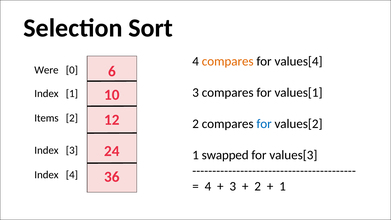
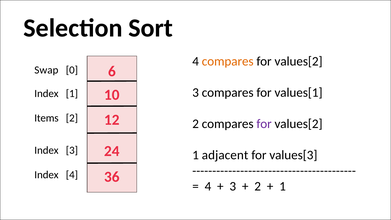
values[4 at (299, 61): values[4 -> values[2
Were: Were -> Swap
for at (264, 124) colour: blue -> purple
swapped: swapped -> adjacent
